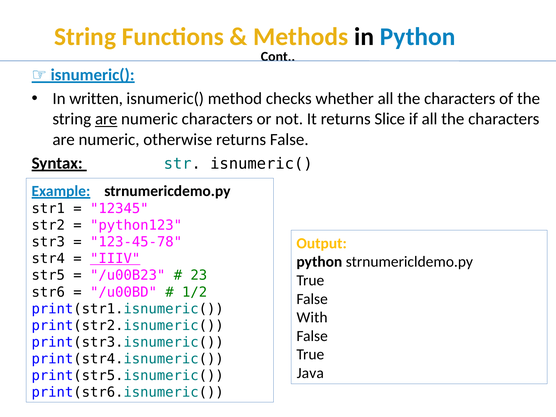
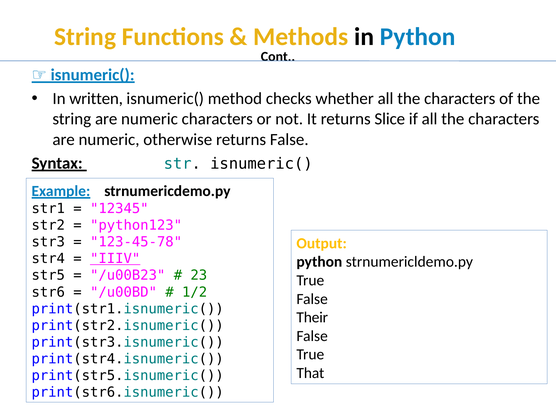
are at (106, 119) underline: present -> none
With: With -> Their
Java: Java -> That
